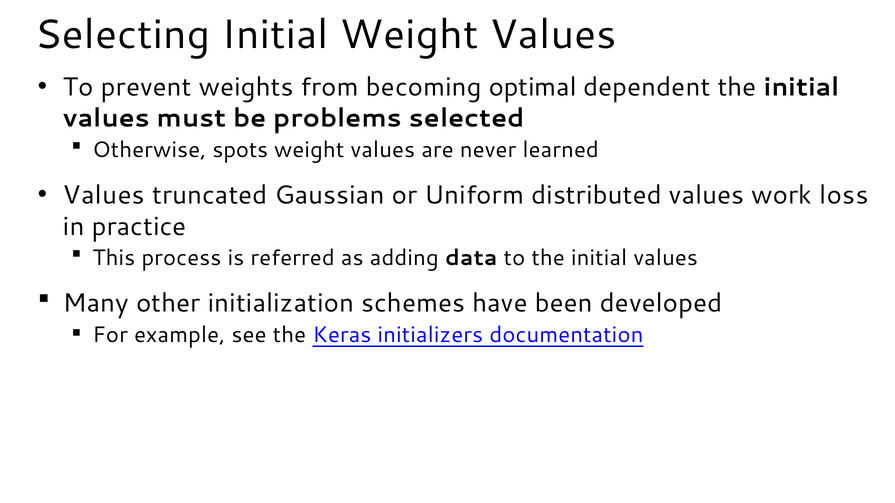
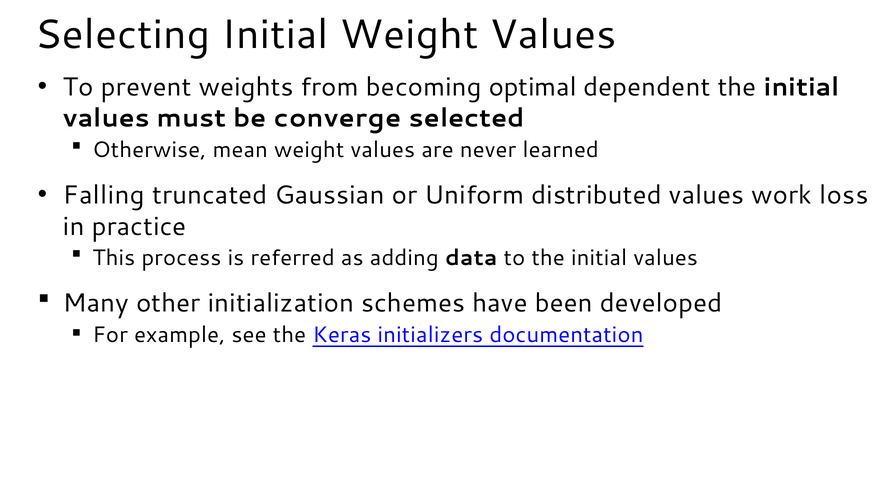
problems: problems -> converge
spots: spots -> mean
Values at (104, 195): Values -> Falling
